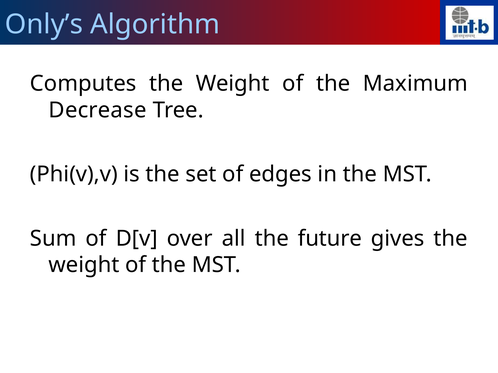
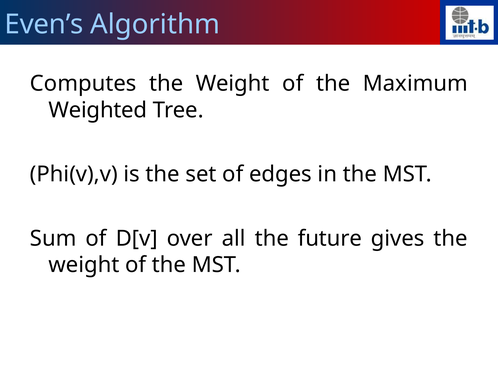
Only’s: Only’s -> Even’s
Decrease: Decrease -> Weighted
